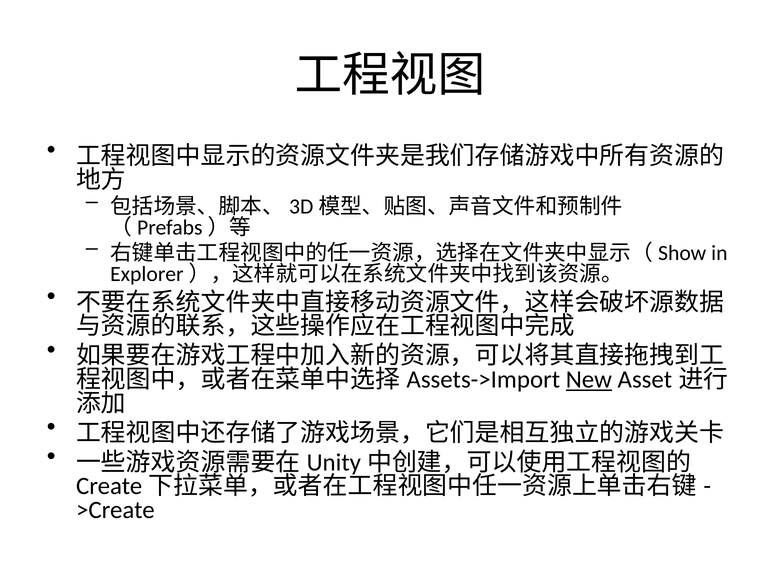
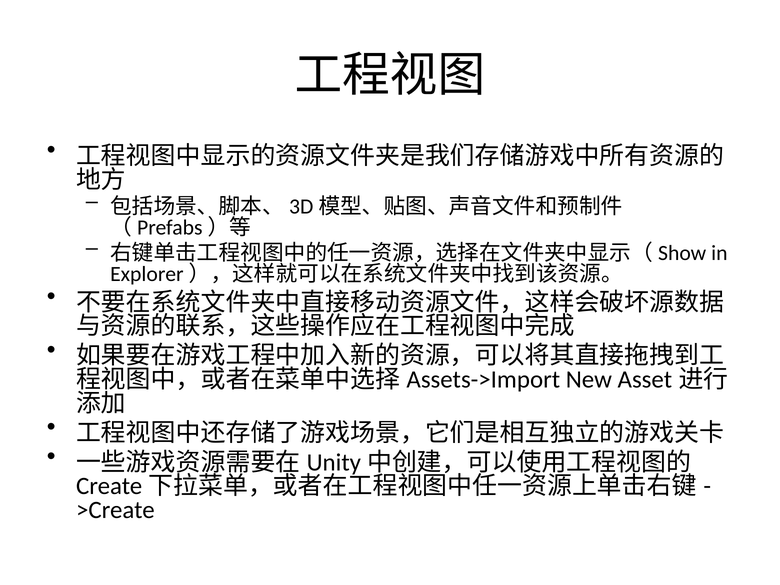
New underline: present -> none
